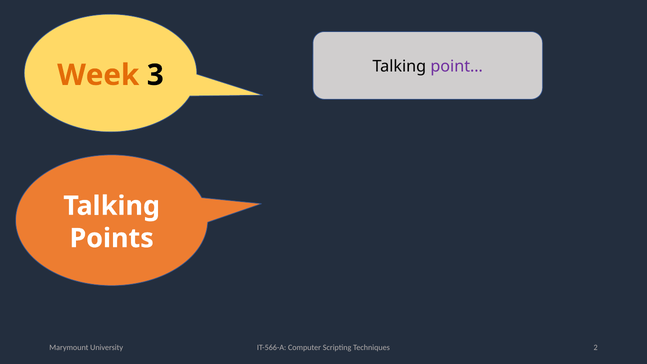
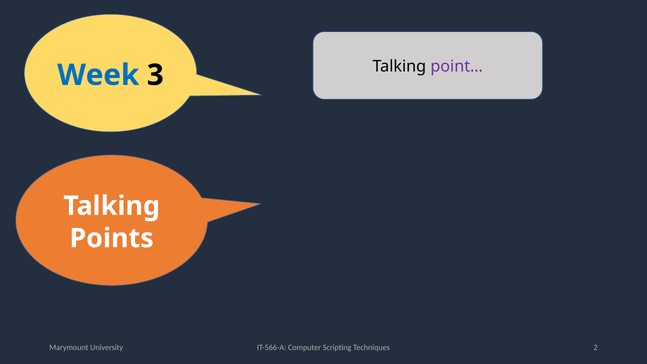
Week colour: orange -> blue
